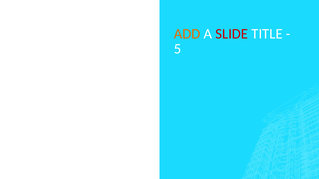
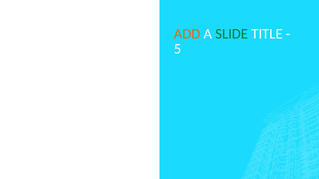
SLIDE colour: red -> green
